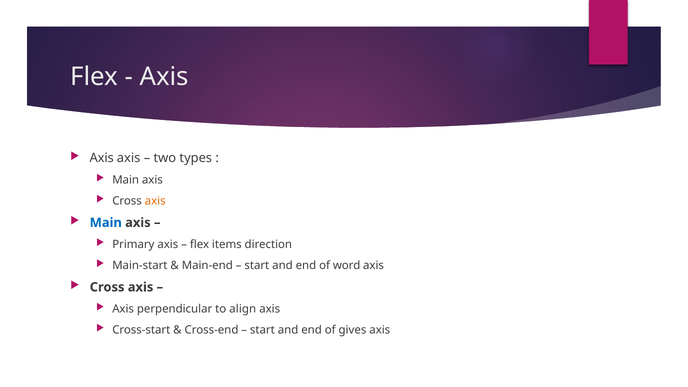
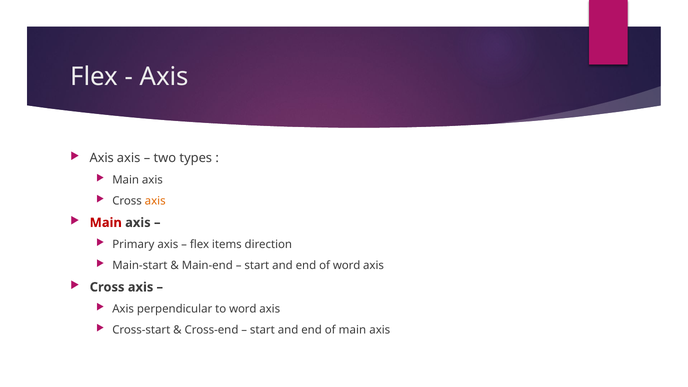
Main at (106, 223) colour: blue -> red
to align: align -> word
of gives: gives -> main
